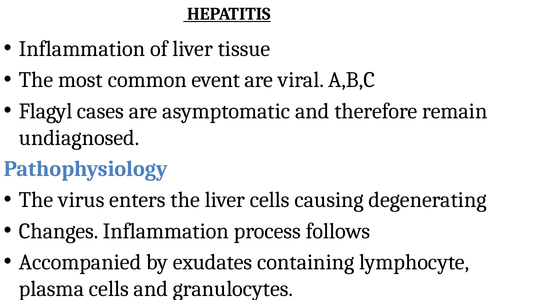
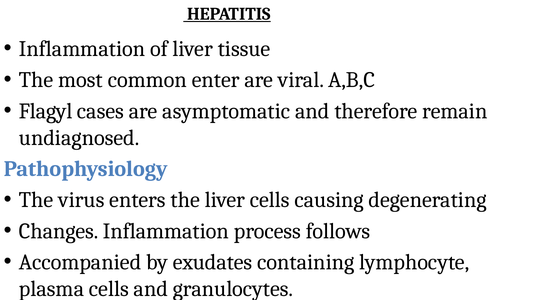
event: event -> enter
